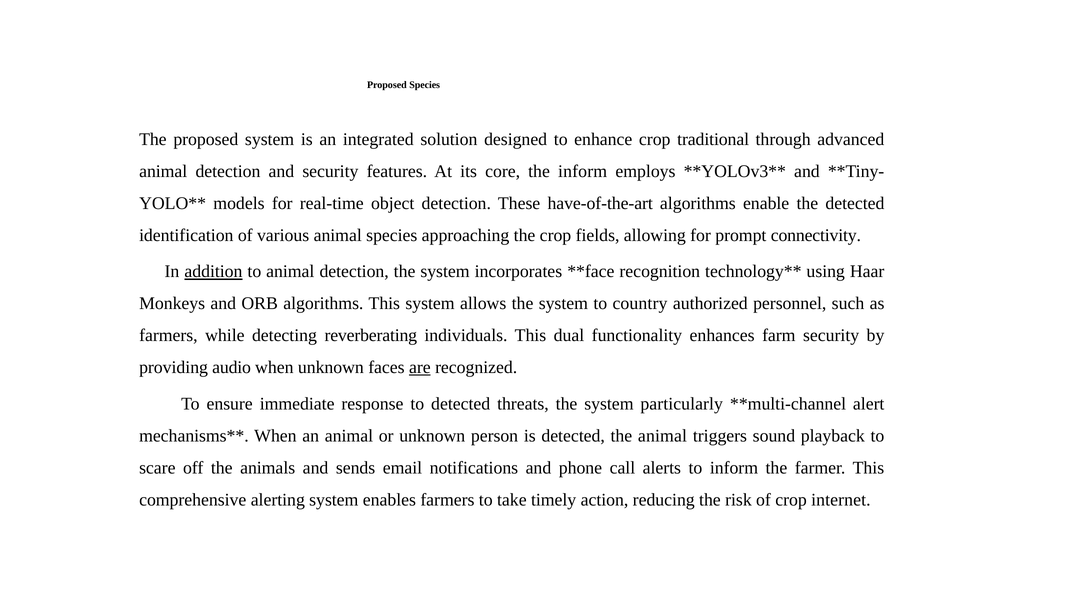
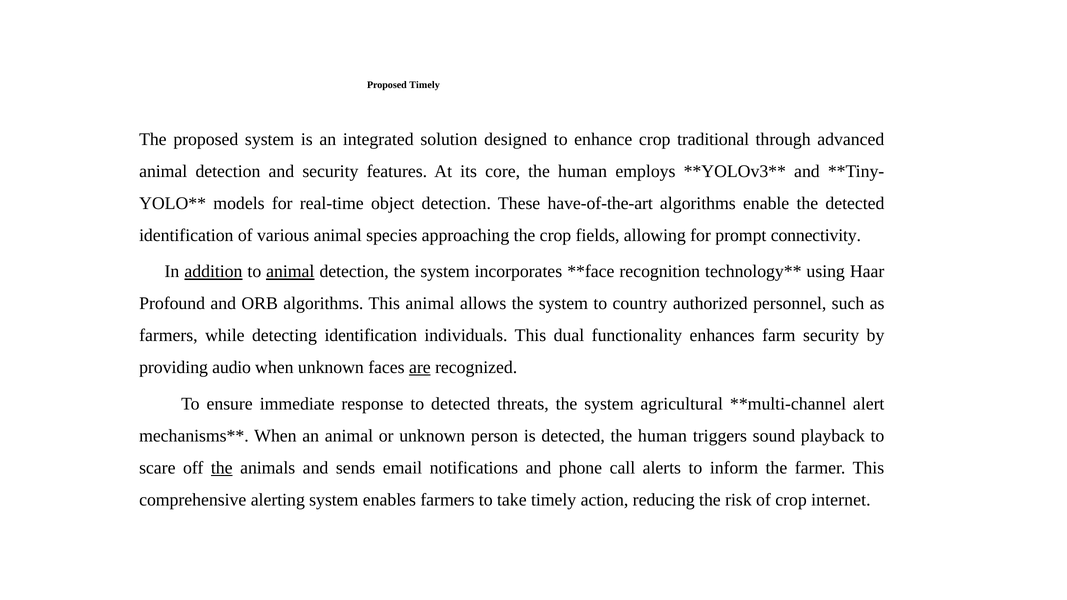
Proposed Species: Species -> Timely
core the inform: inform -> human
animal at (290, 272) underline: none -> present
Monkeys: Monkeys -> Profound
This system: system -> animal
detecting reverberating: reverberating -> identification
particularly: particularly -> agricultural
detected the animal: animal -> human
the at (222, 468) underline: none -> present
